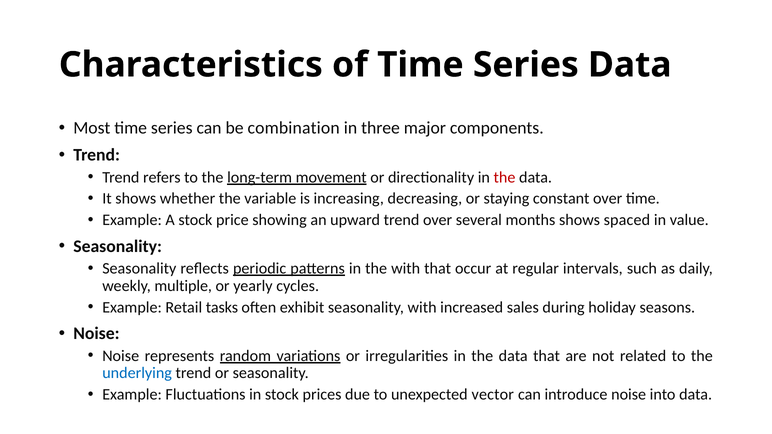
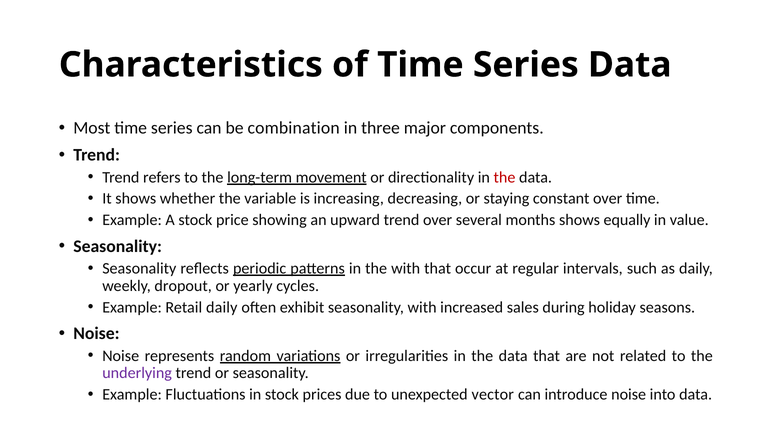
spaced: spaced -> equally
multiple: multiple -> dropout
Retail tasks: tasks -> daily
underlying colour: blue -> purple
